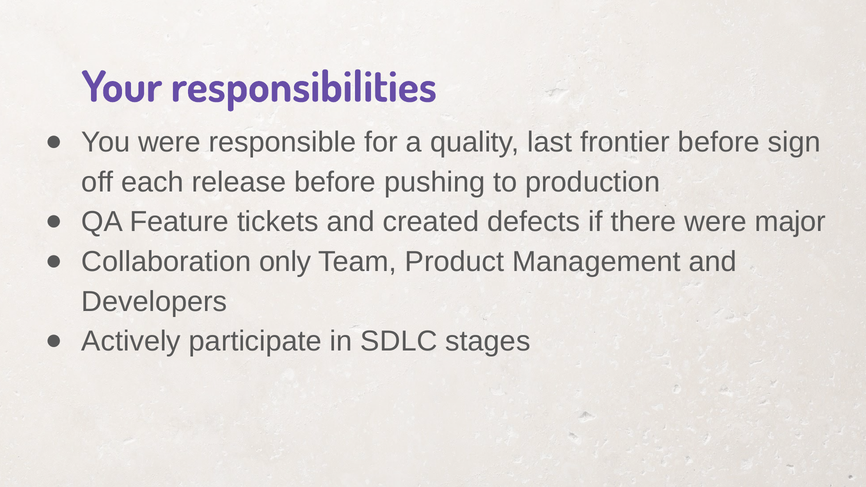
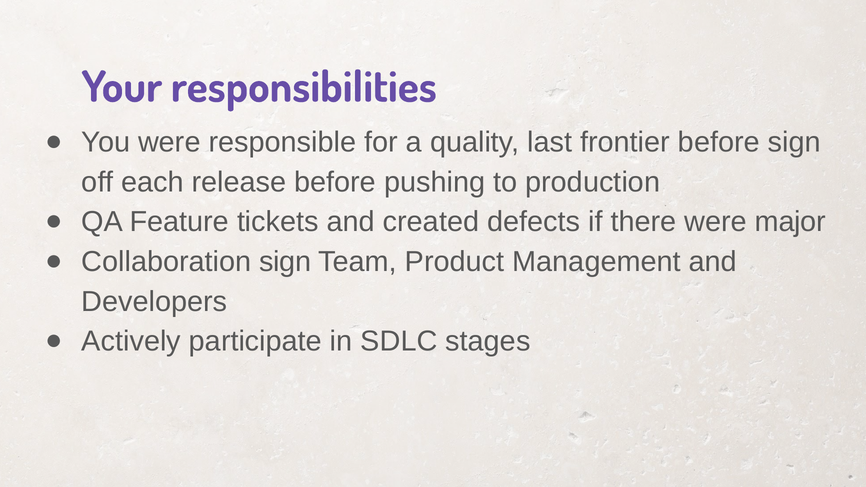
Collaboration only: only -> sign
